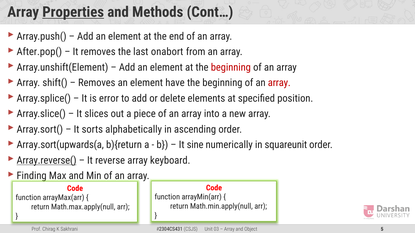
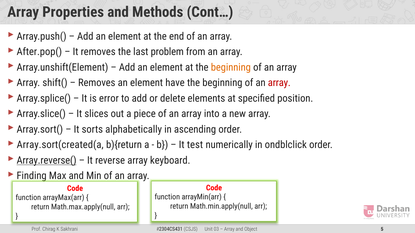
Properties underline: present -> none
onabort: onabort -> problem
beginning at (231, 68) colour: red -> orange
Array.sort(upwards(a: Array.sort(upwards(a -> Array.sort(created(a
sine: sine -> test
squareunit: squareunit -> ondblclick
